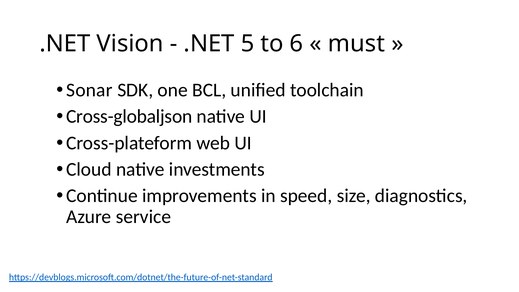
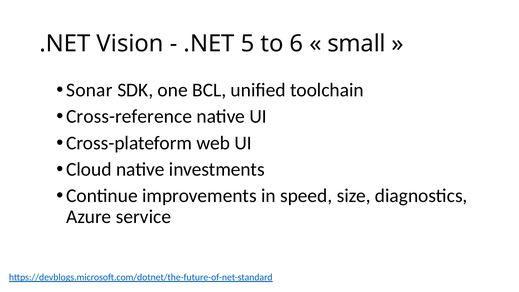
must: must -> small
Cross-globaljson: Cross-globaljson -> Cross-reference
